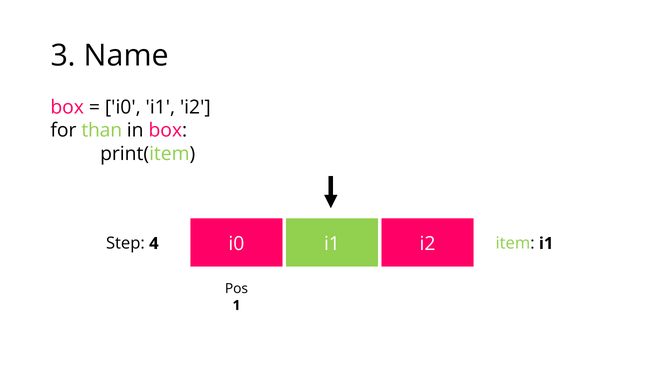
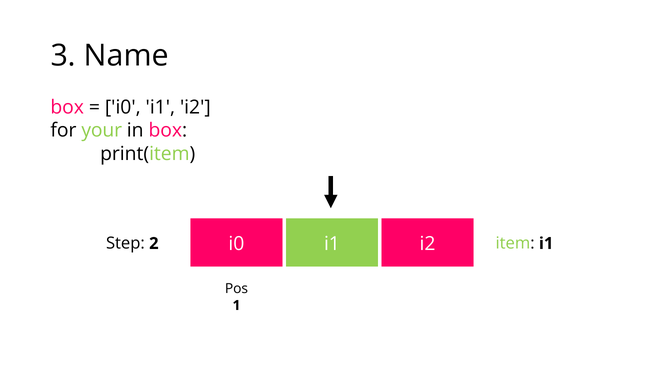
than: than -> your
4: 4 -> 2
